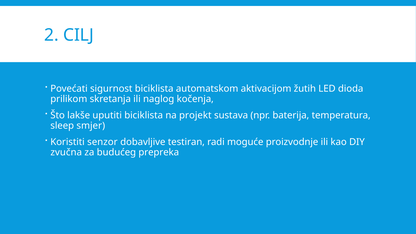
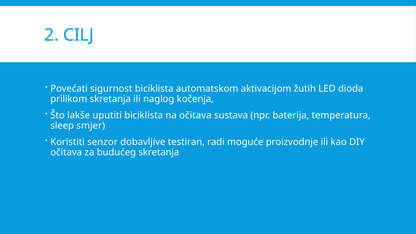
na projekt: projekt -> očitava
zvučna at (66, 152): zvučna -> očitava
budućeg prepreka: prepreka -> skretanja
